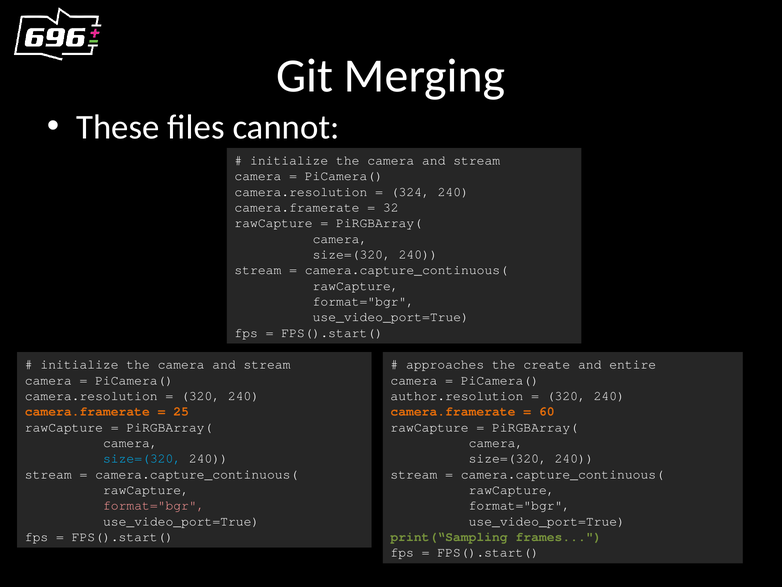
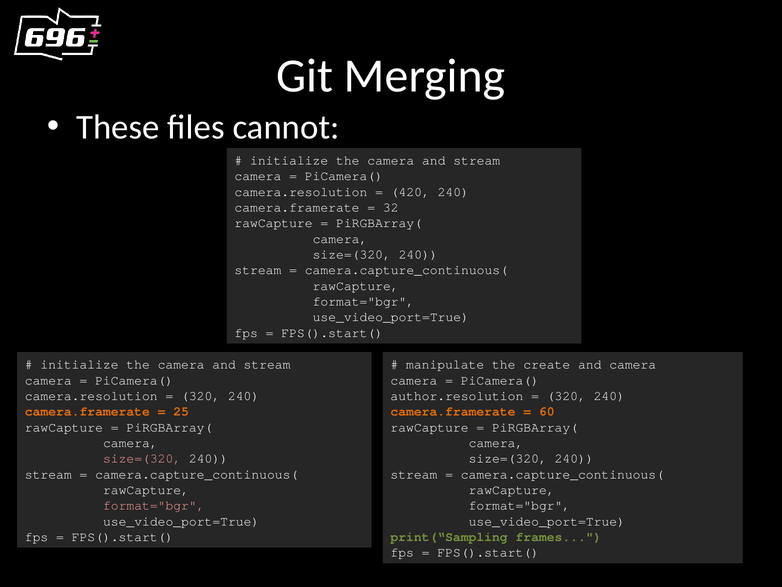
324: 324 -> 420
approaches: approaches -> manipulate
and entire: entire -> camera
size=(320 at (142, 458) colour: light blue -> pink
